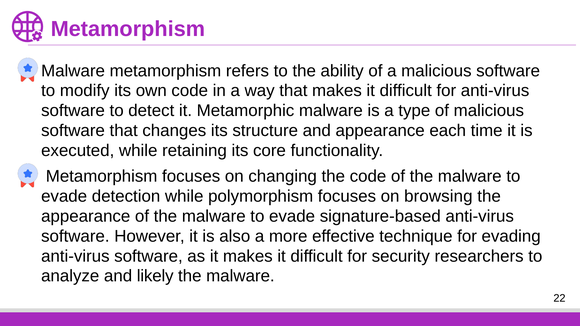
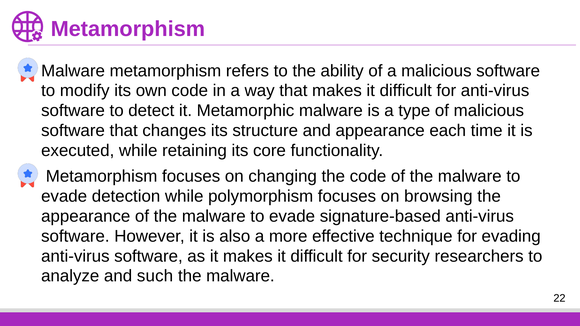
likely: likely -> such
